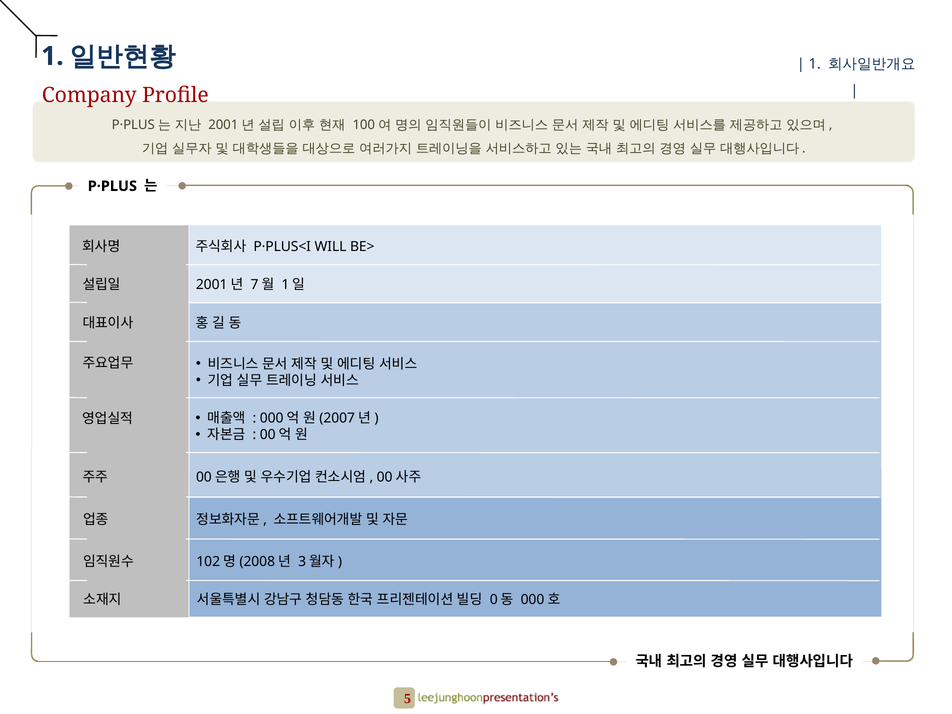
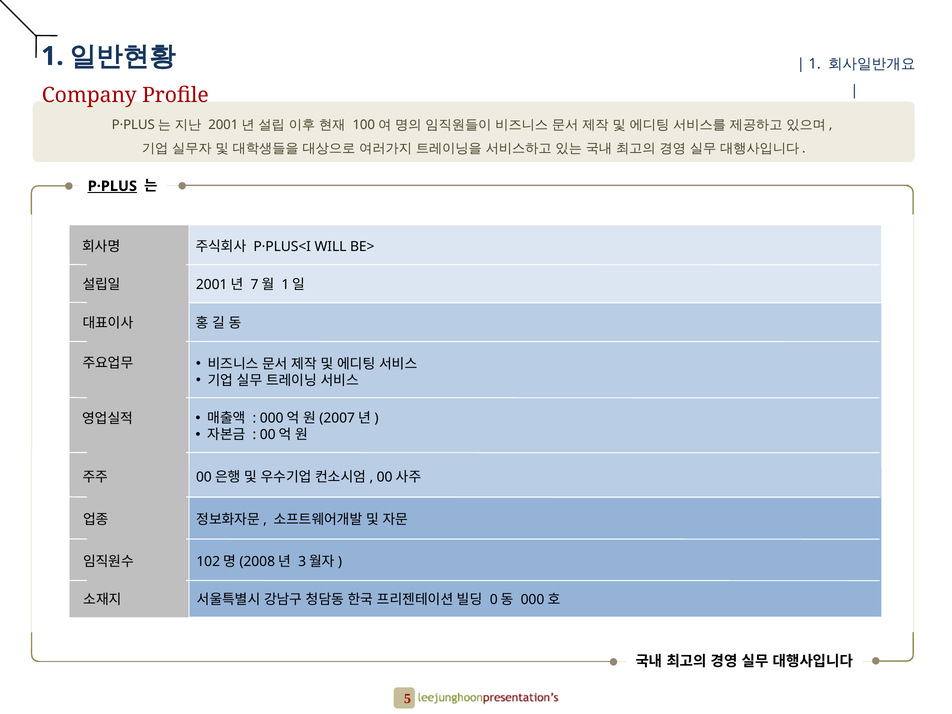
P·PLUS underline: none -> present
